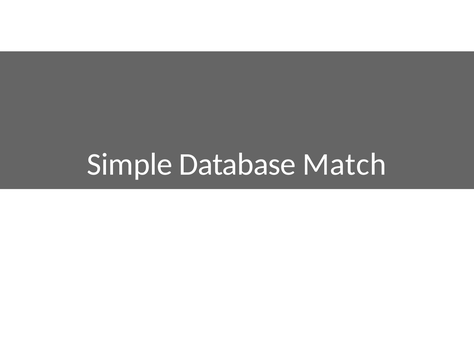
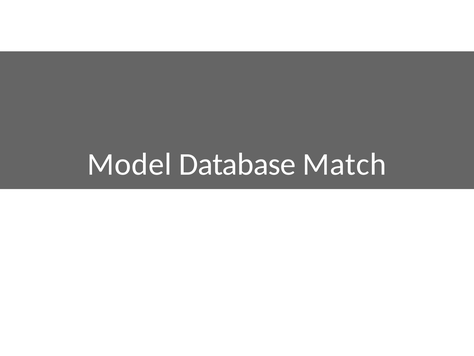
Simple: Simple -> Model
